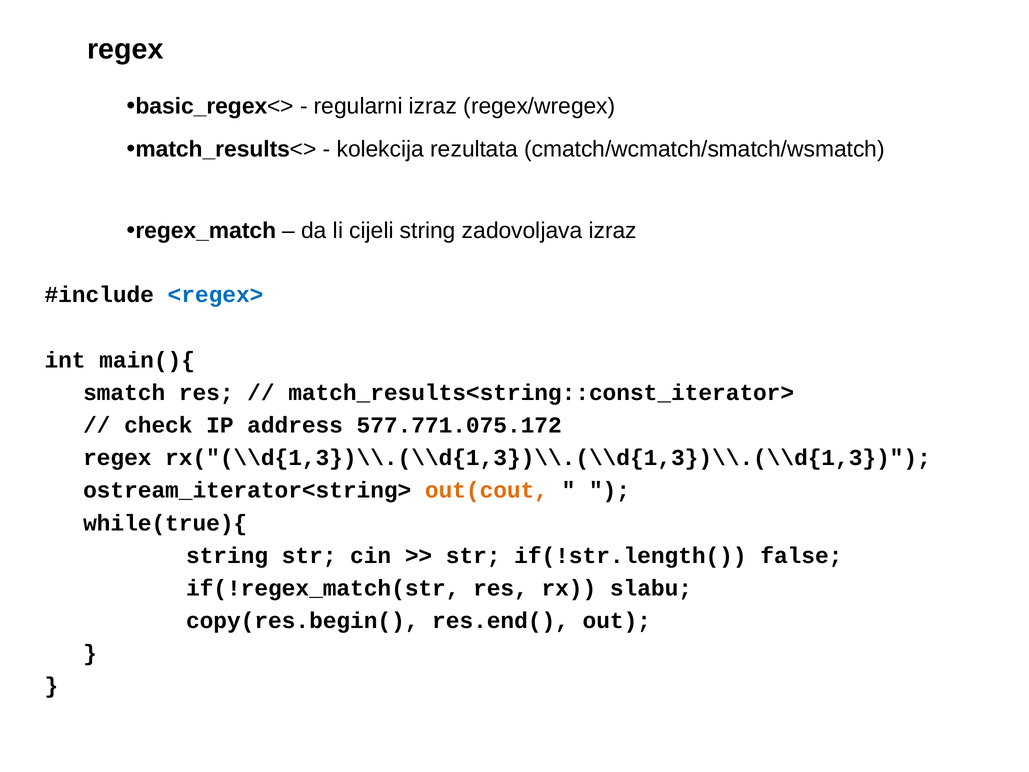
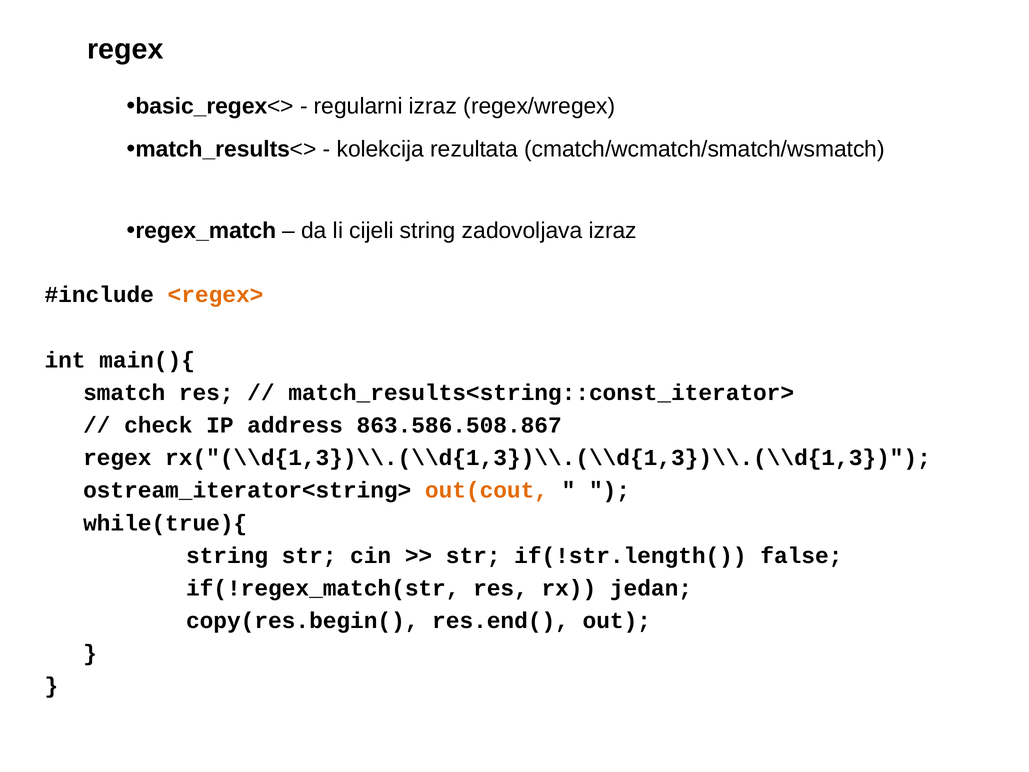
<regex> colour: blue -> orange
577.771.075.172: 577.771.075.172 -> 863.586.508.867
slabu: slabu -> jedan
